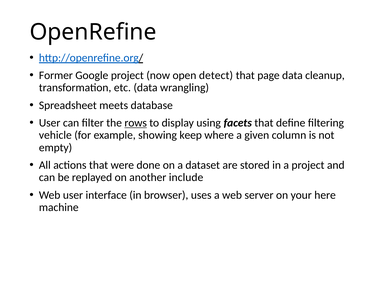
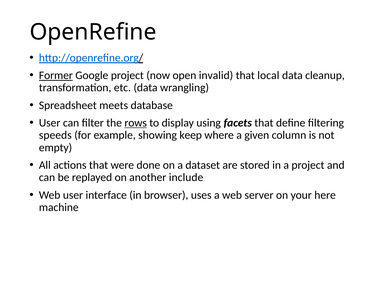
Former underline: none -> present
detect: detect -> invalid
page: page -> local
vehicle: vehicle -> speeds
